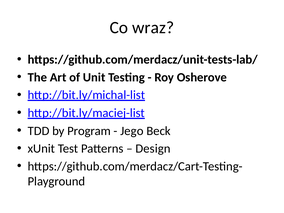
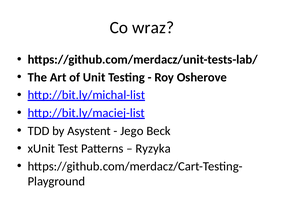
Program: Program -> Asystent
Design: Design -> Ryzyka
